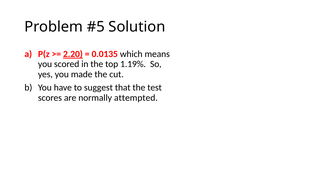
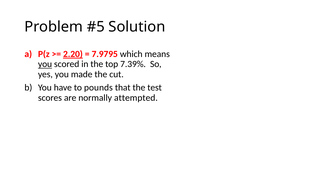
0.0135: 0.0135 -> 7.9795
you at (45, 64) underline: none -> present
1.19%: 1.19% -> 7.39%
suggest: suggest -> pounds
